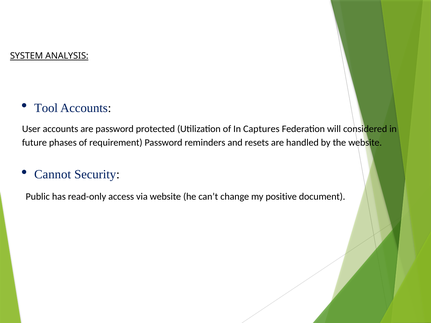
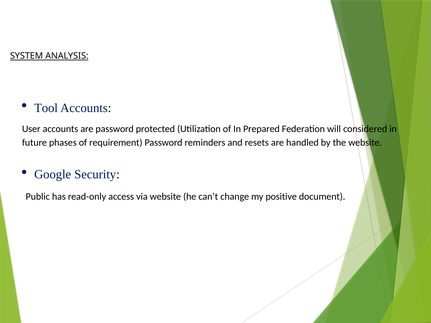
Captures: Captures -> Prepared
Cannot: Cannot -> Google
